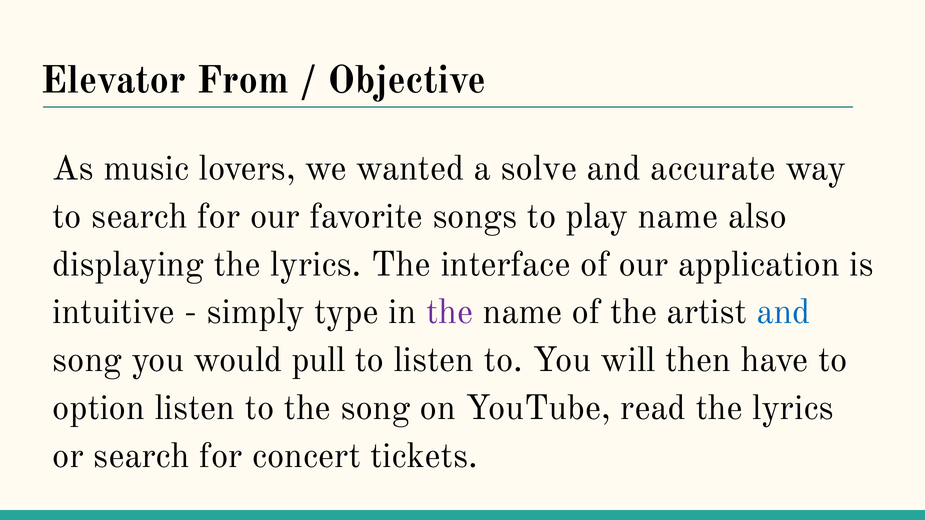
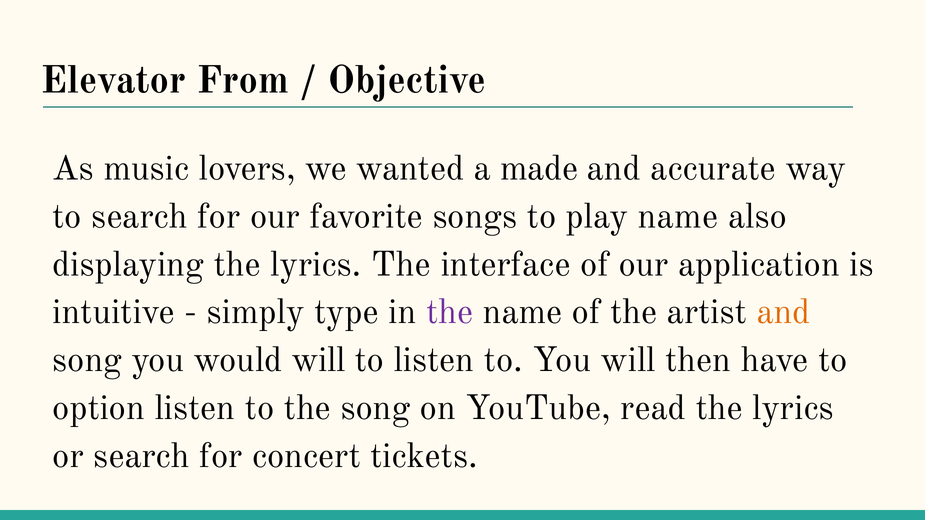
solve: solve -> made
and at (784, 312) colour: blue -> orange
would pull: pull -> will
